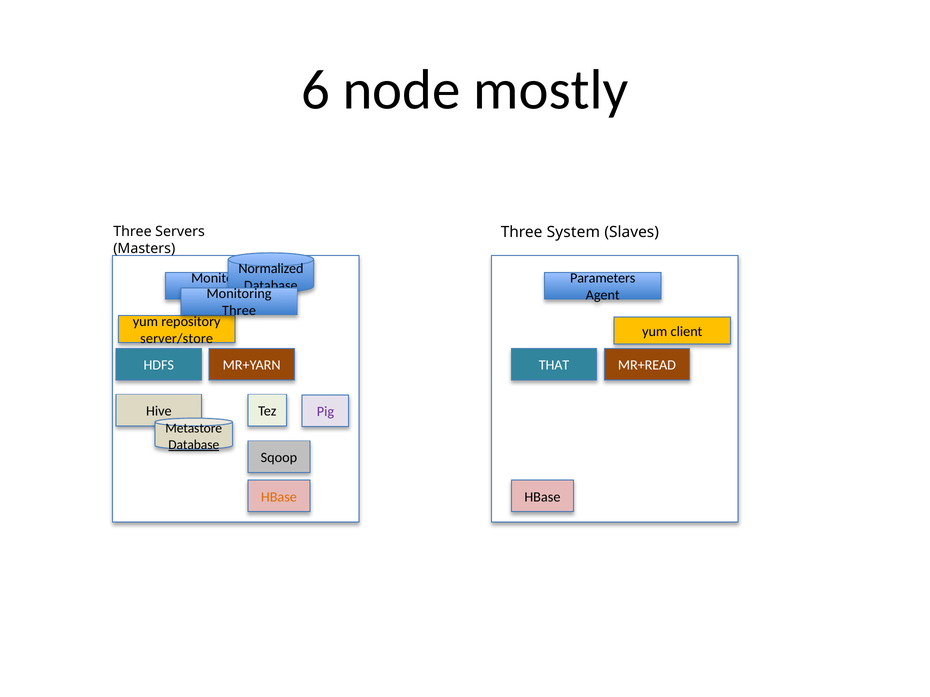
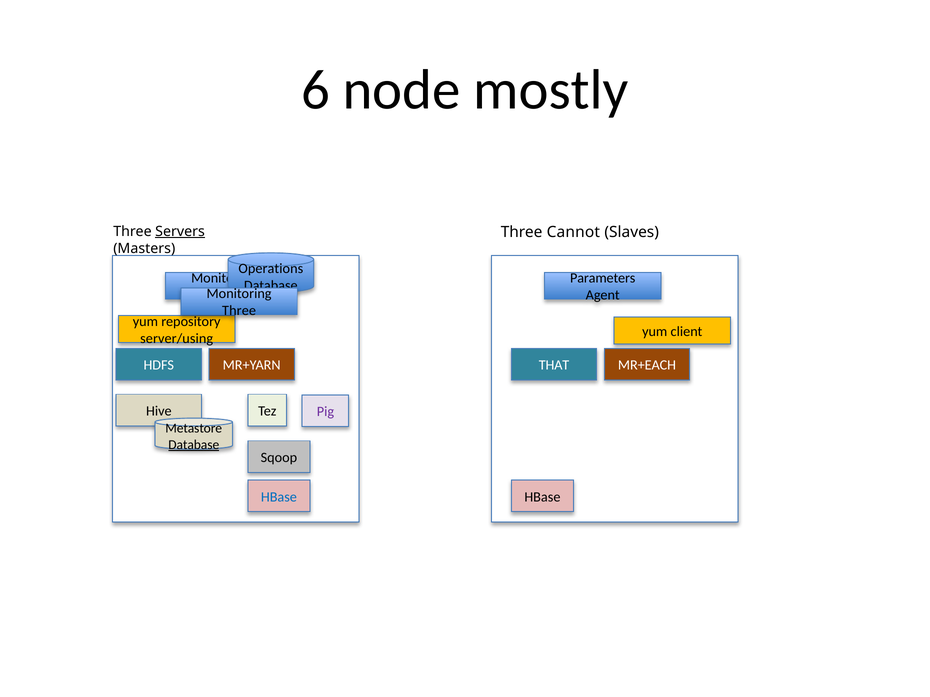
Servers underline: none -> present
System: System -> Cannot
Normalized: Normalized -> Operations
server/store: server/store -> server/using
MR+READ: MR+READ -> MR+EACH
HBase at (279, 497) colour: orange -> blue
